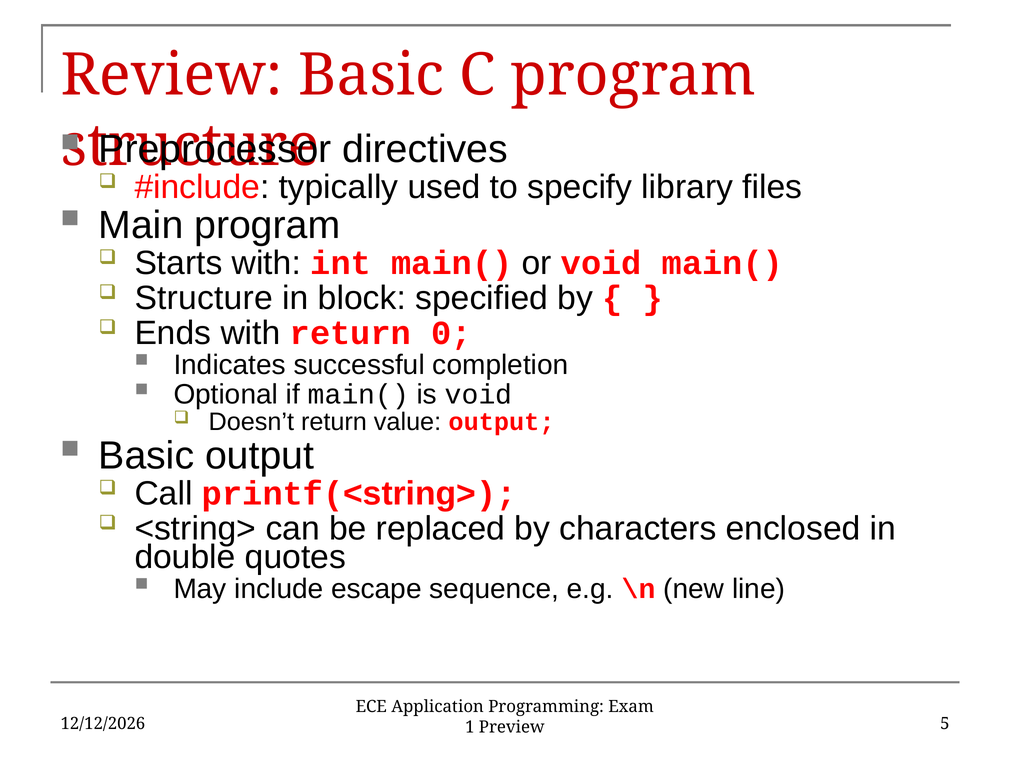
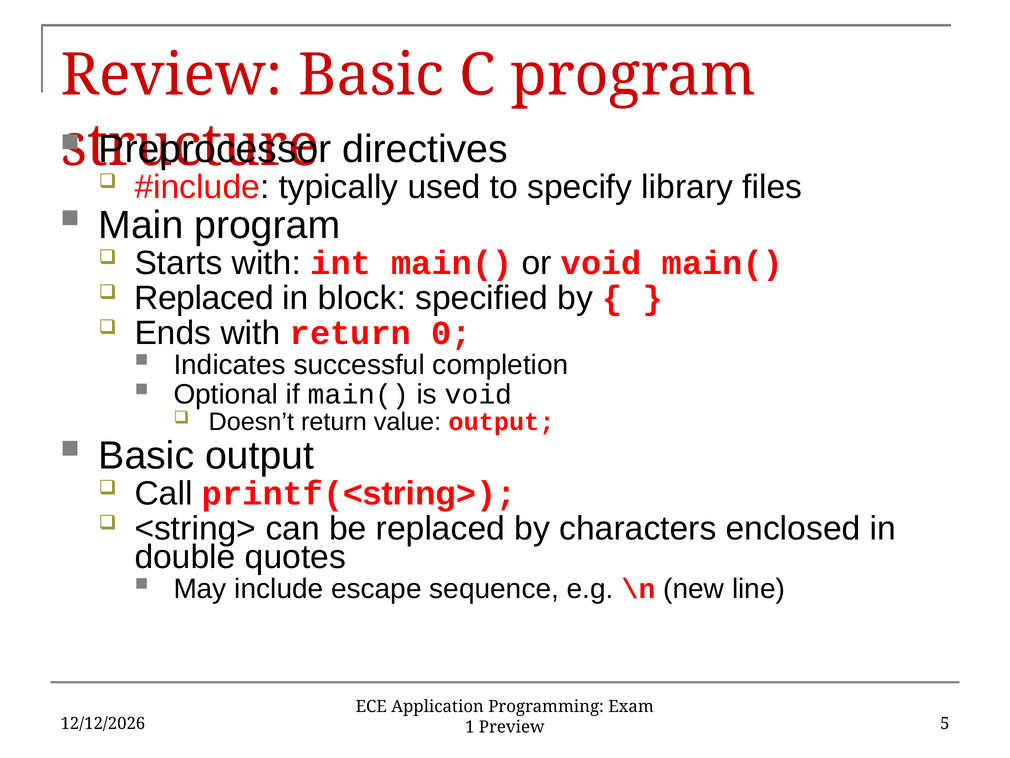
Structure at (204, 298): Structure -> Replaced
